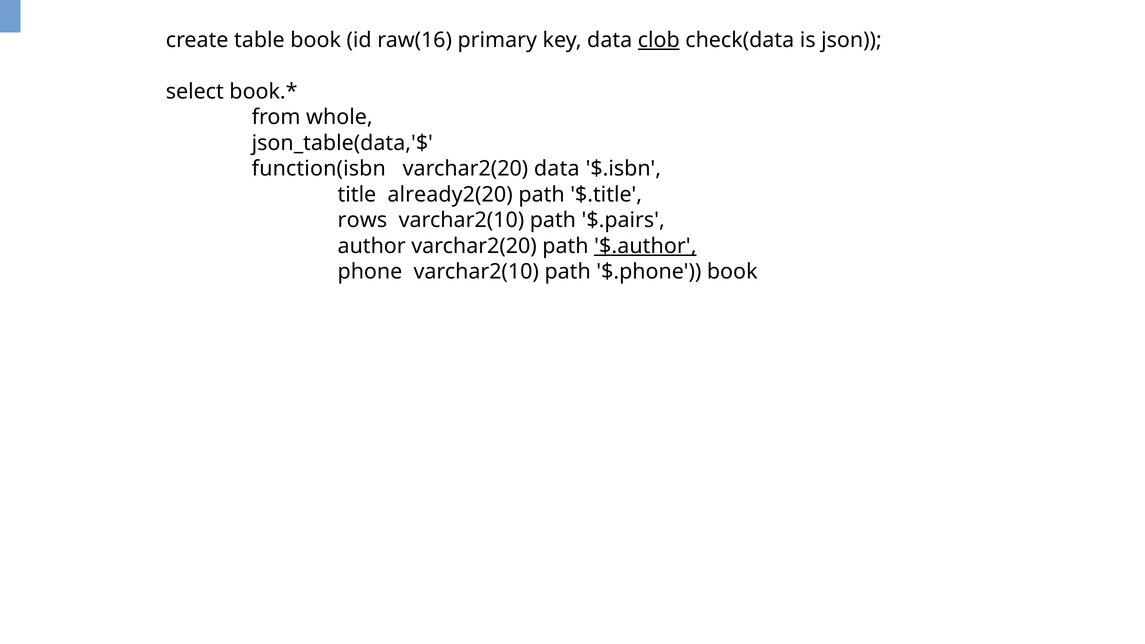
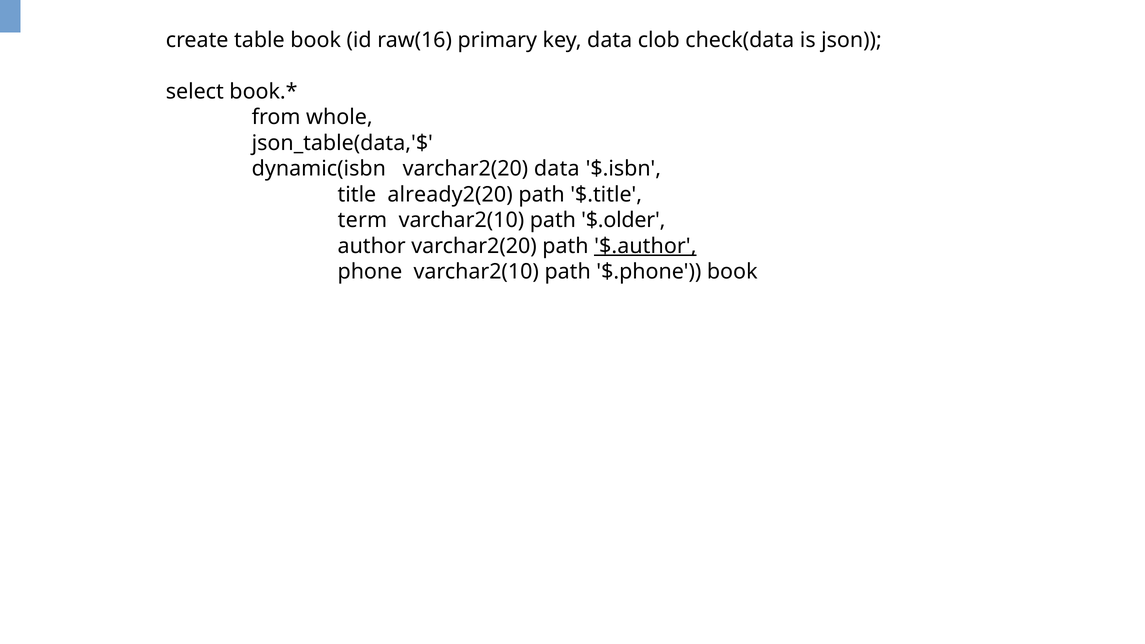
clob underline: present -> none
function(isbn: function(isbn -> dynamic(isbn
rows: rows -> term
$.pairs: $.pairs -> $.older
